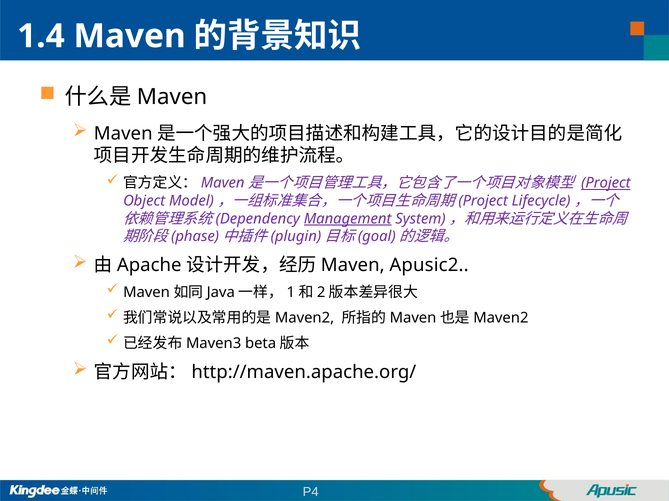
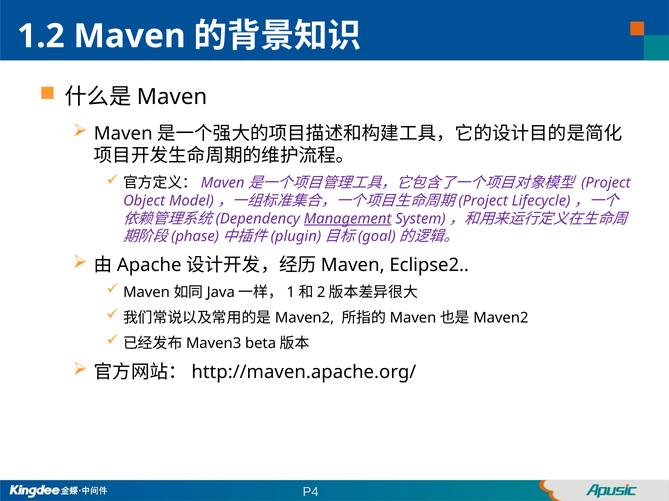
1.4: 1.4 -> 1.2
Project underline: present -> none
Apusic2: Apusic2 -> Eclipse2
